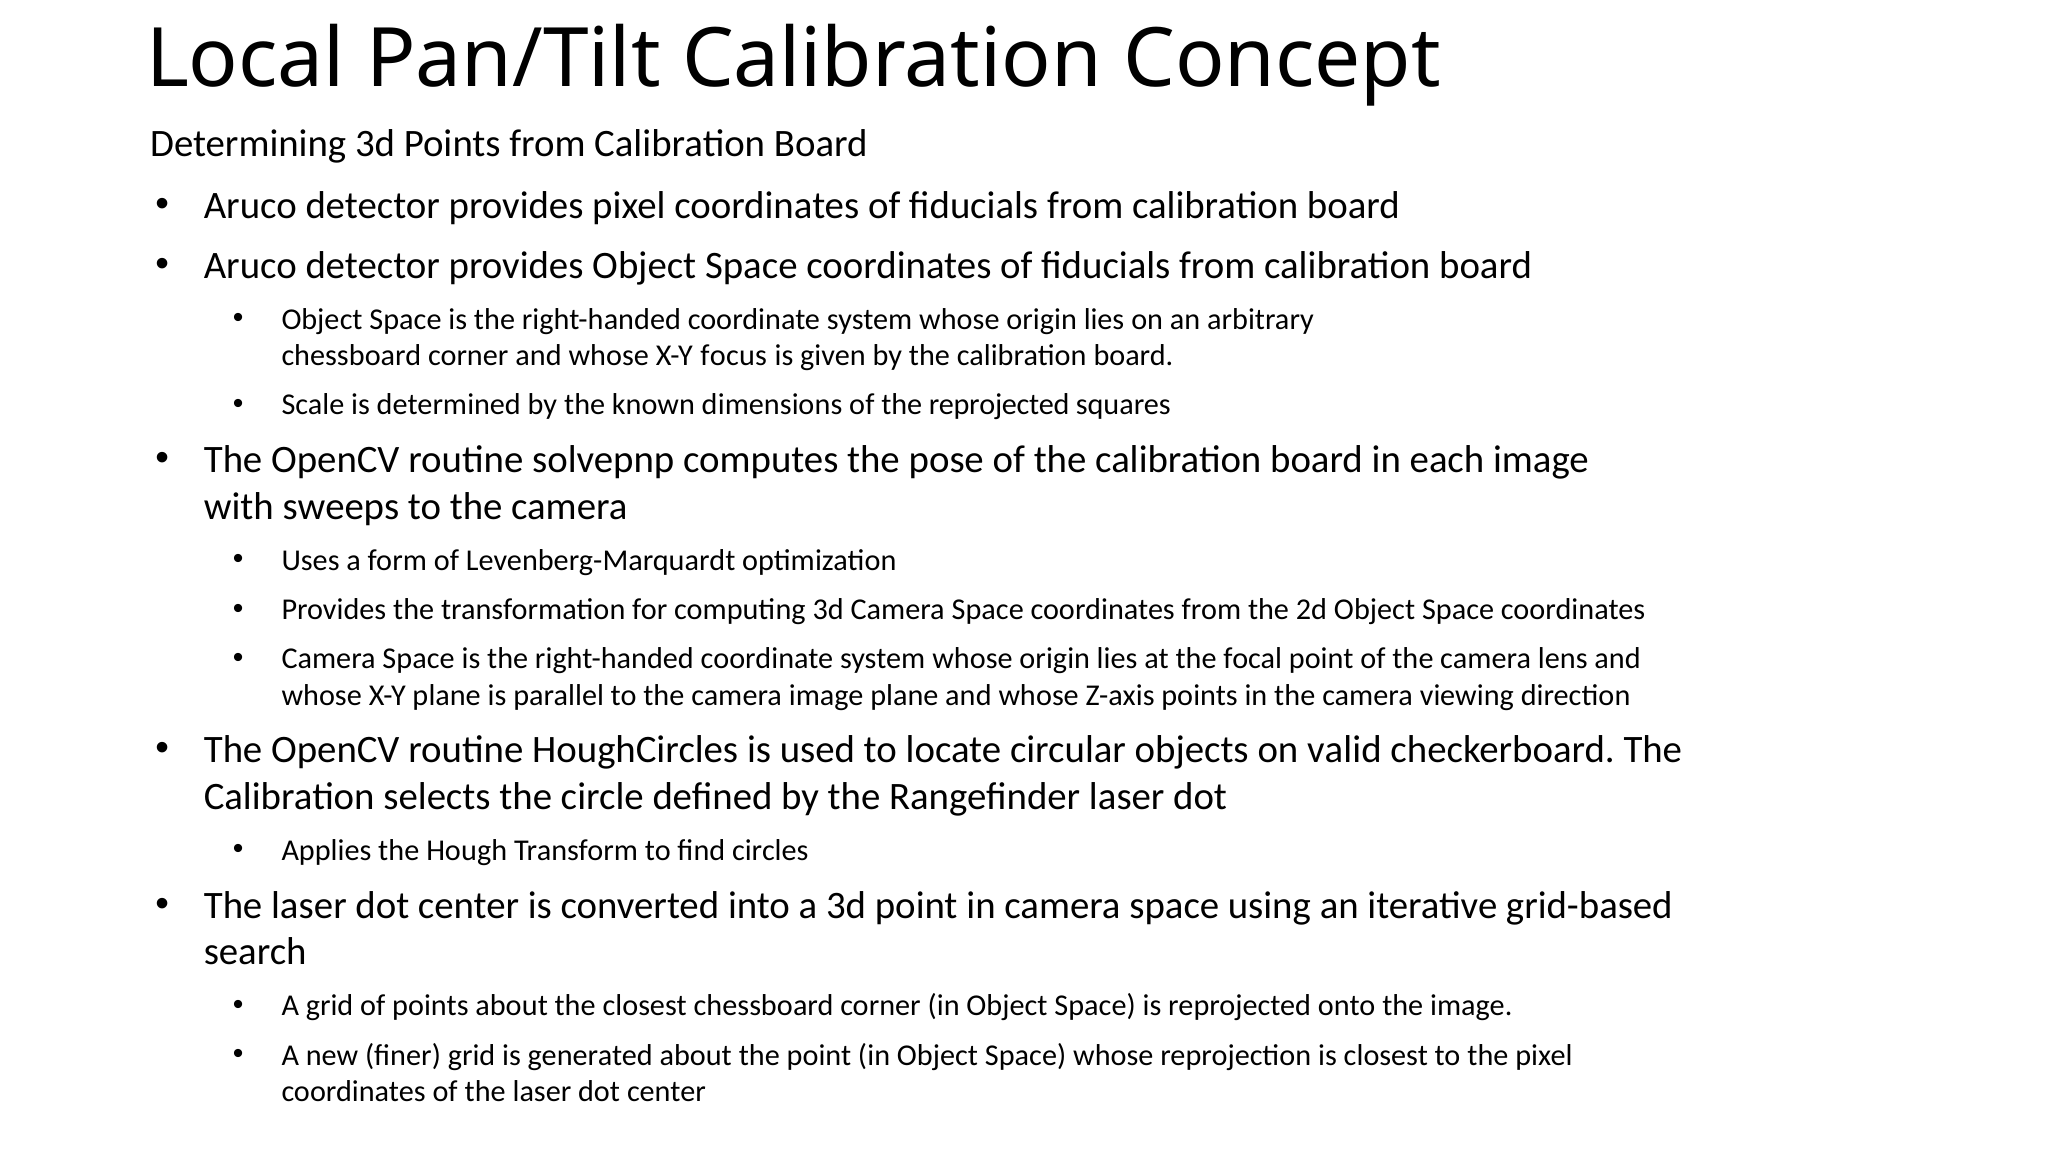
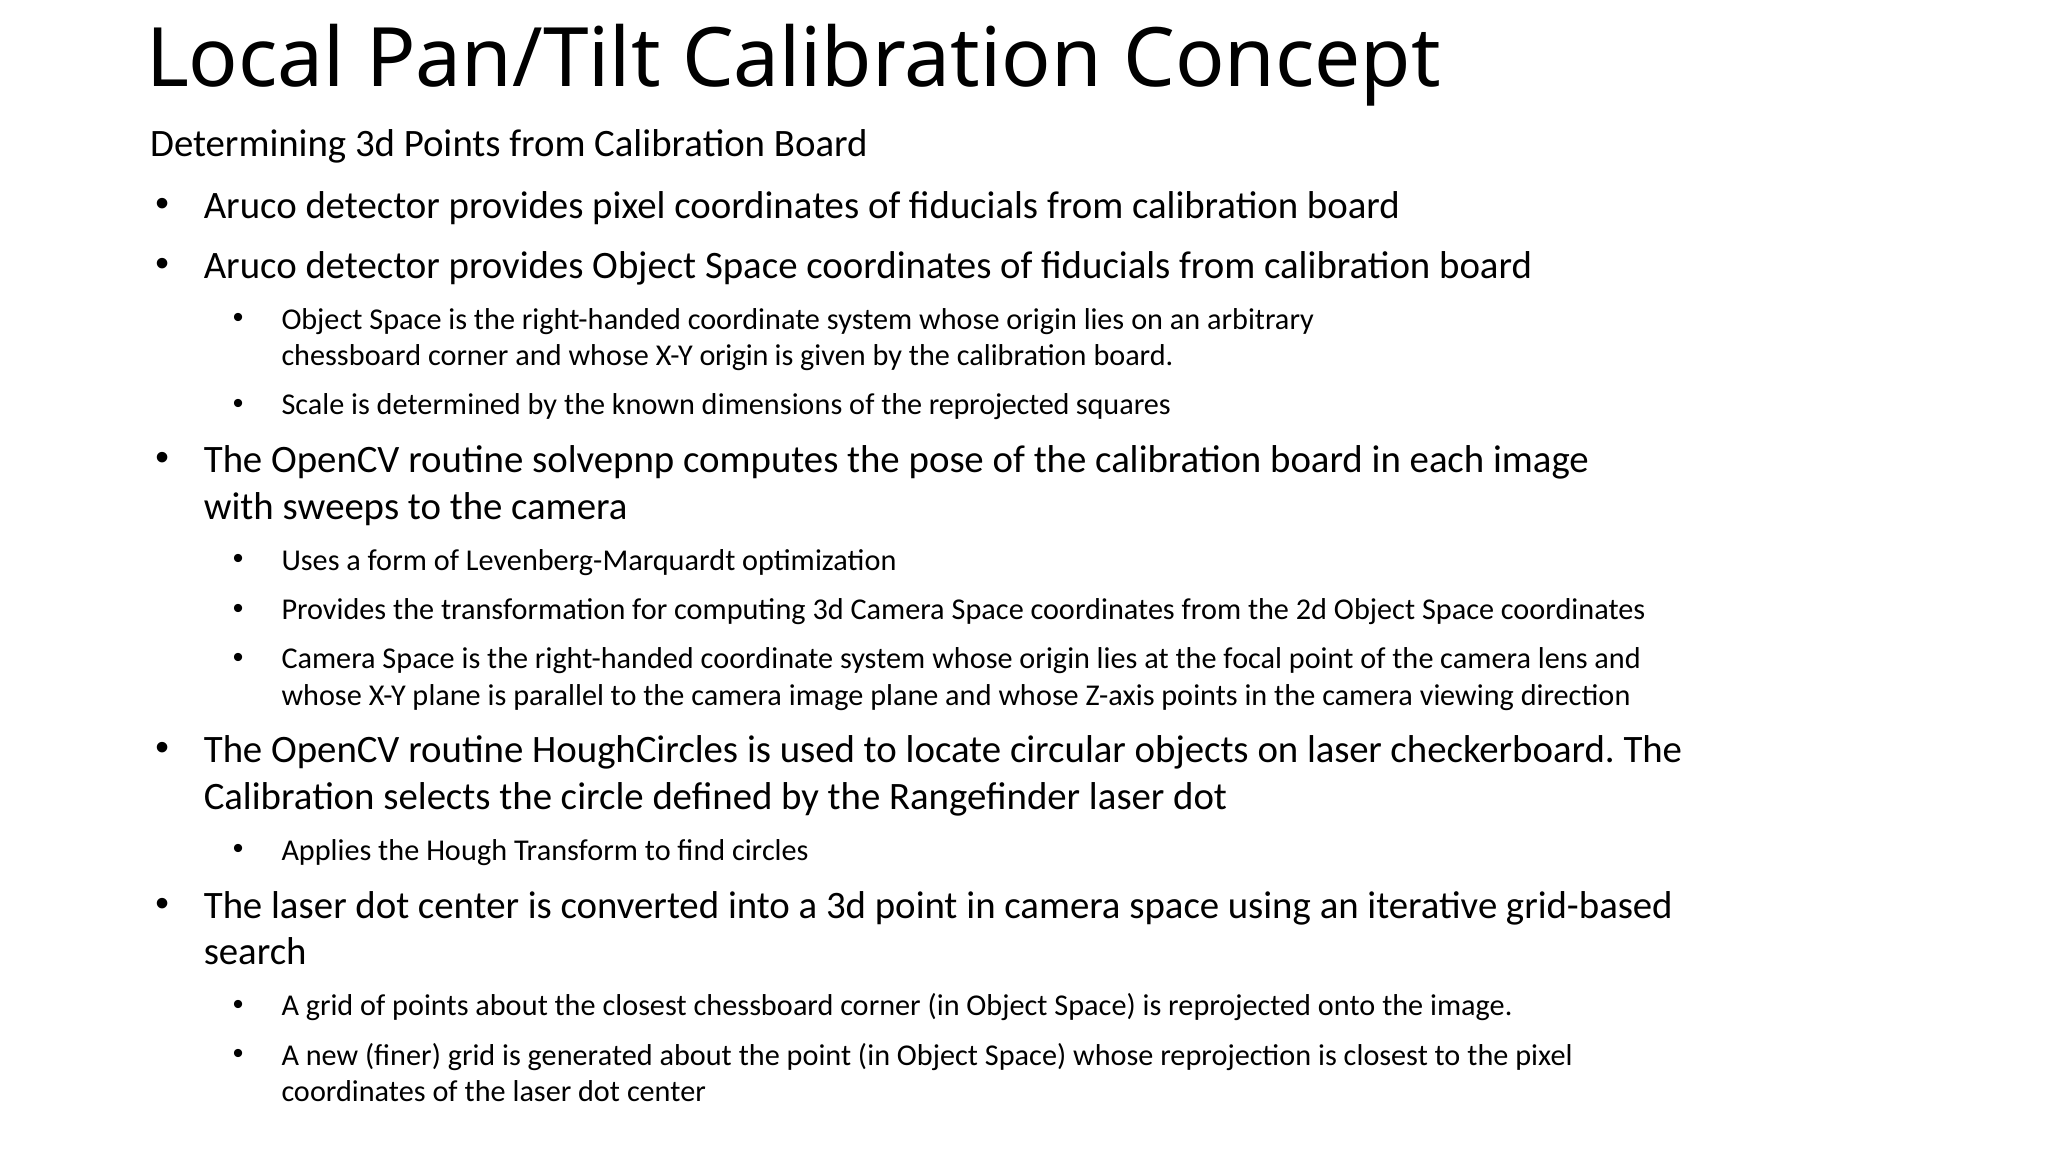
X-Y focus: focus -> origin
on valid: valid -> laser
